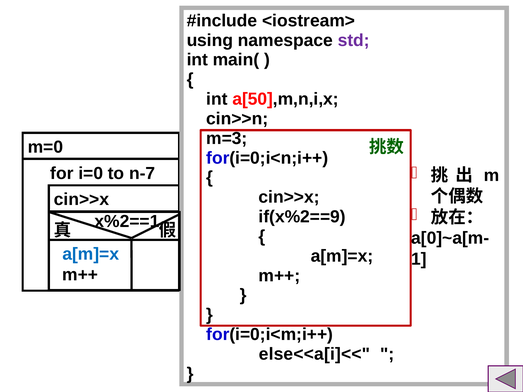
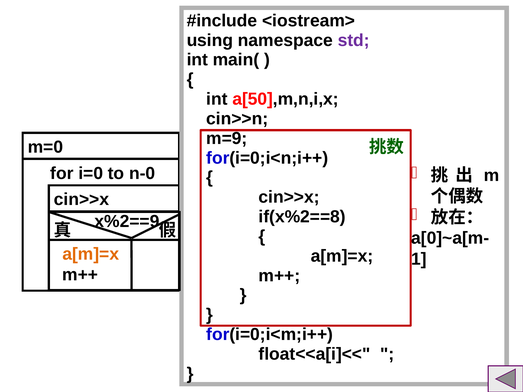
m=3: m=3 -> m=9
n-7: n-7 -> n-0
if(x%2==9: if(x%2==9 -> if(x%2==8
x%2==1: x%2==1 -> x%2==9
a[m]=x at (91, 254) colour: blue -> orange
else<<a[i]<<: else<<a[i]<< -> float<<a[i]<<
